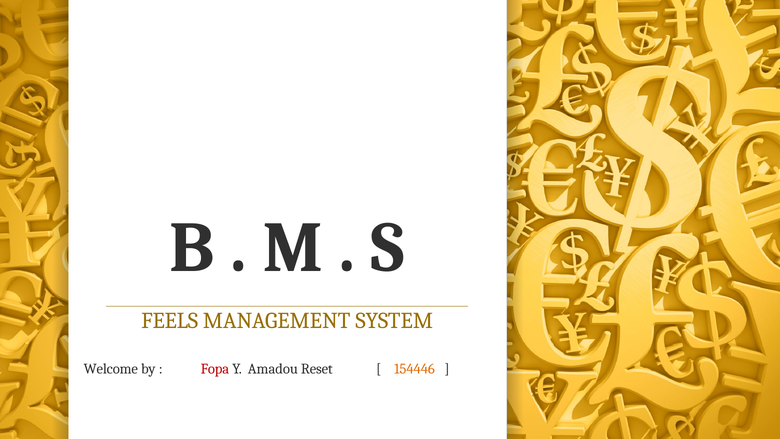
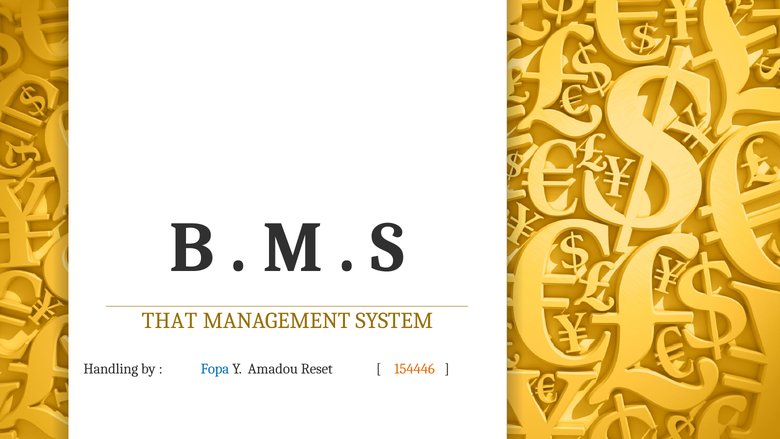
FEELS: FEELS -> THAT
Welcome: Welcome -> Handling
Fopa colour: red -> blue
